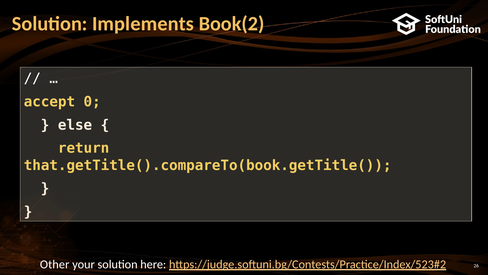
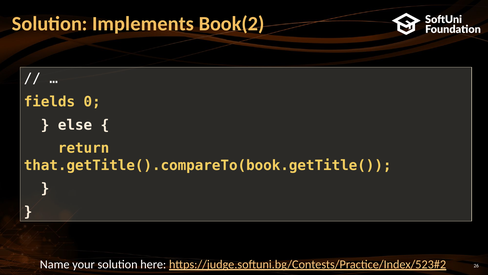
accept: accept -> fields
Other: Other -> Name
